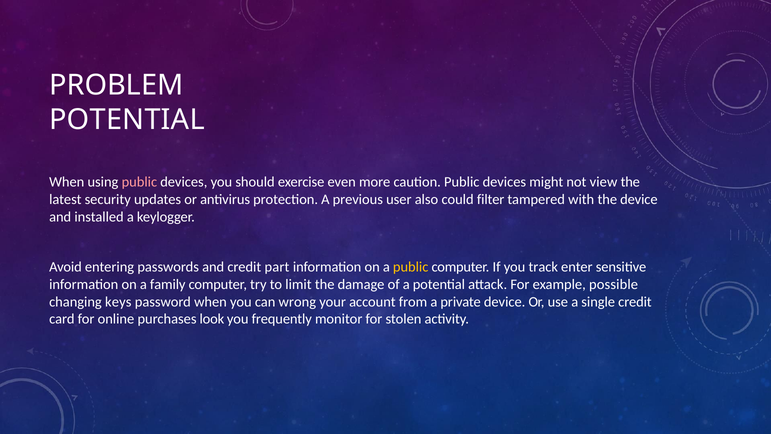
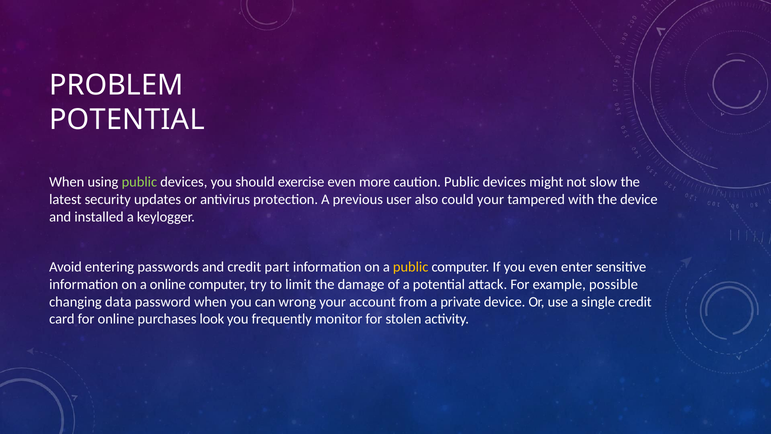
public at (139, 182) colour: pink -> light green
view: view -> slow
could filter: filter -> your
you track: track -> even
a family: family -> online
keys: keys -> data
